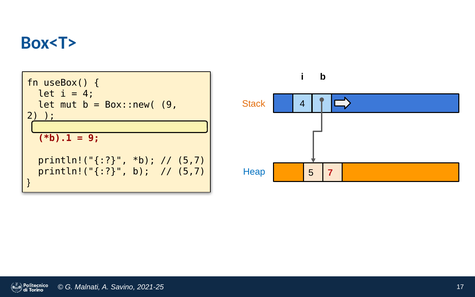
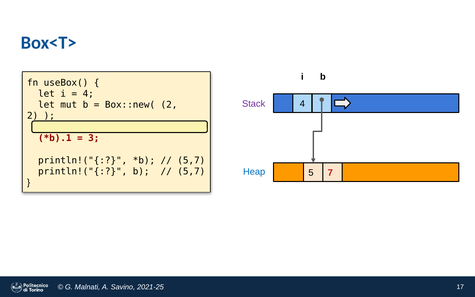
Stack colour: orange -> purple
Box::new( 9: 9 -> 2
9 at (94, 138): 9 -> 3
